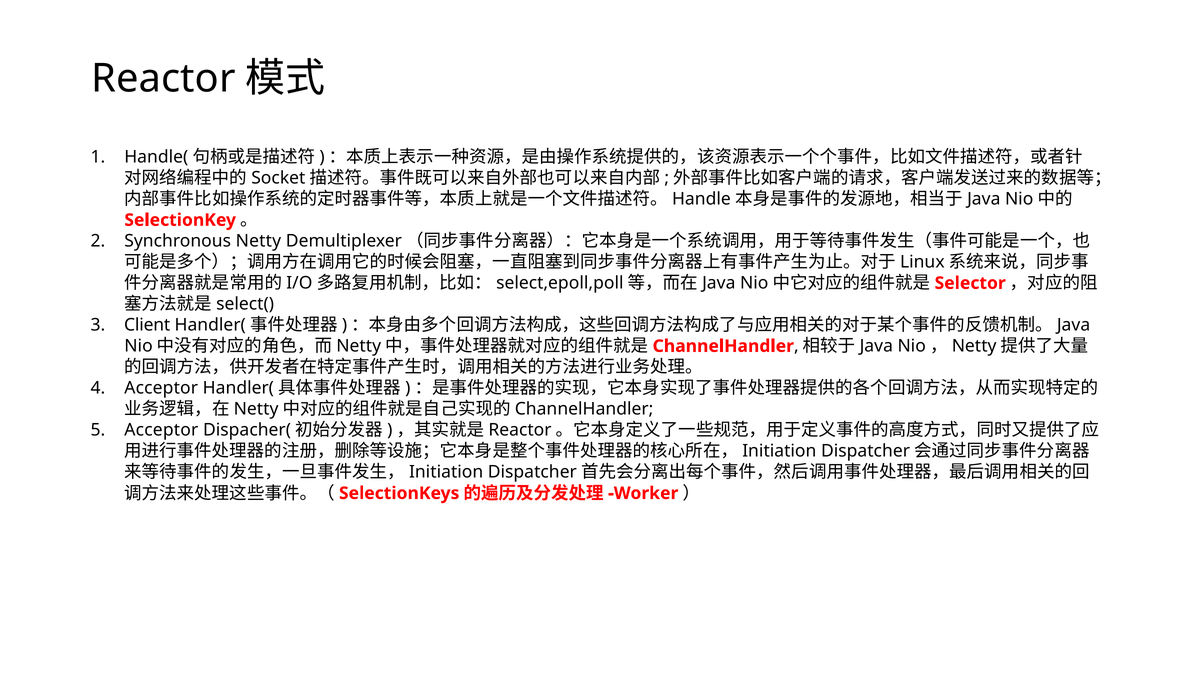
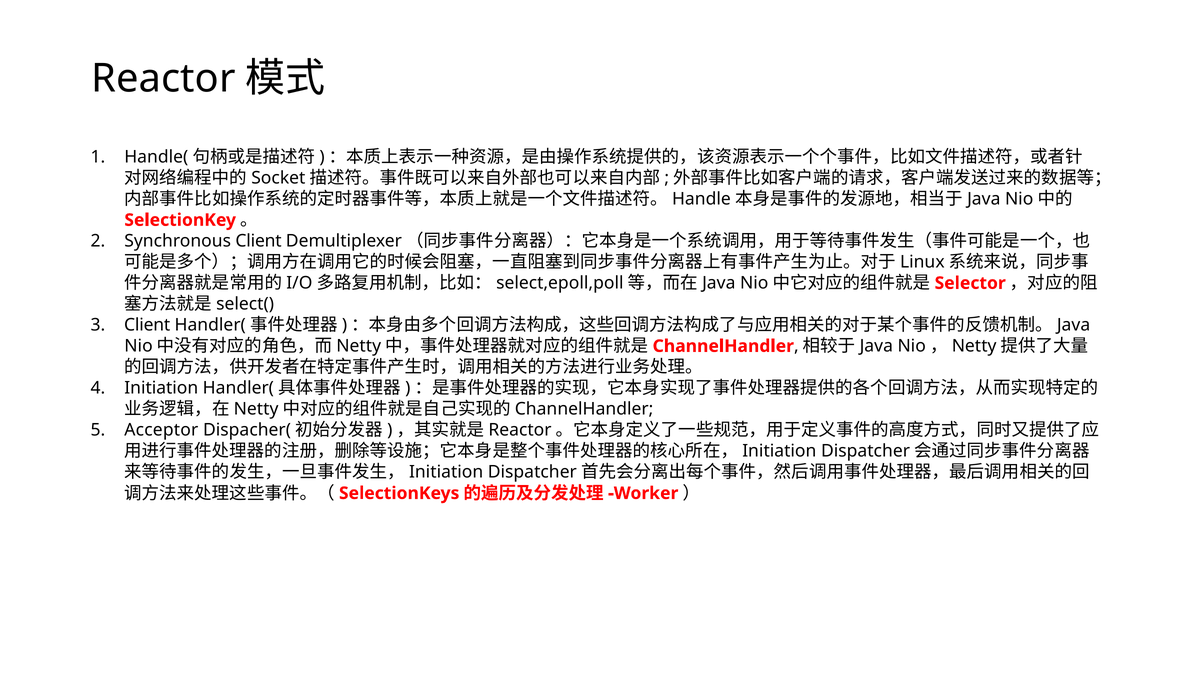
Synchronous Netty: Netty -> Client
Acceptor at (161, 388): Acceptor -> Initiation
